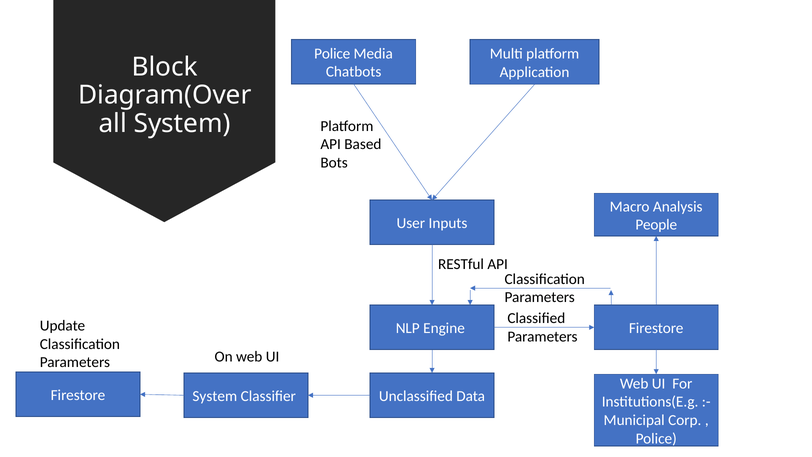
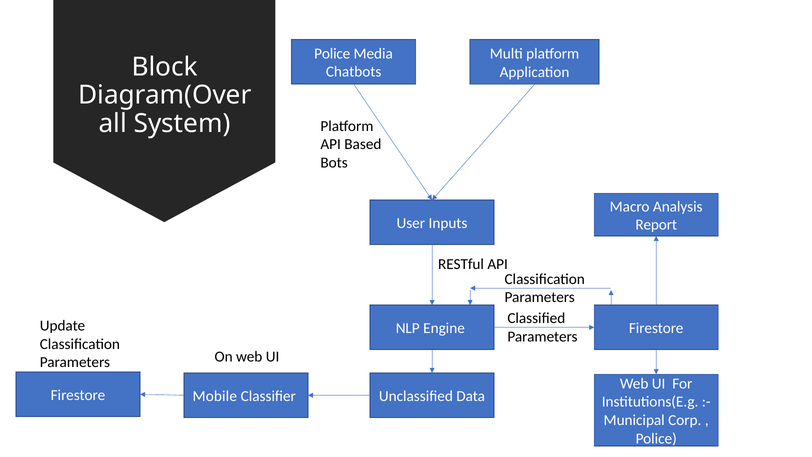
People: People -> Report
System at (215, 396): System -> Mobile
